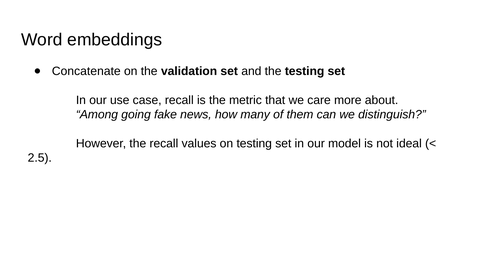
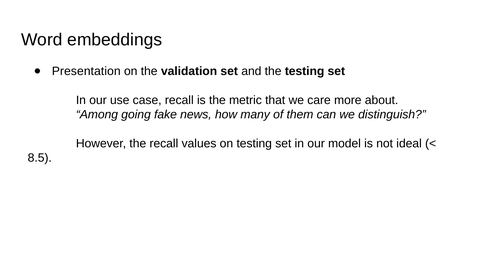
Concatenate: Concatenate -> Presentation
2.5: 2.5 -> 8.5
